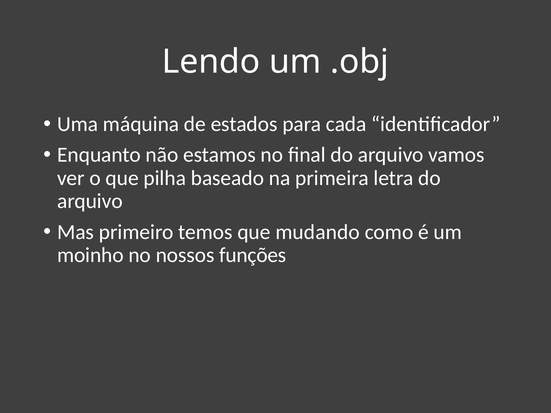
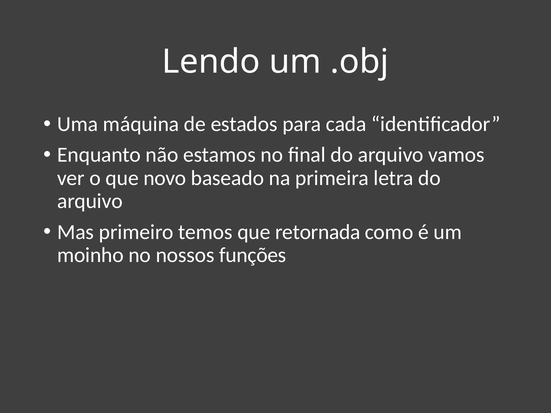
pilha: pilha -> novo
mudando: mudando -> retornada
